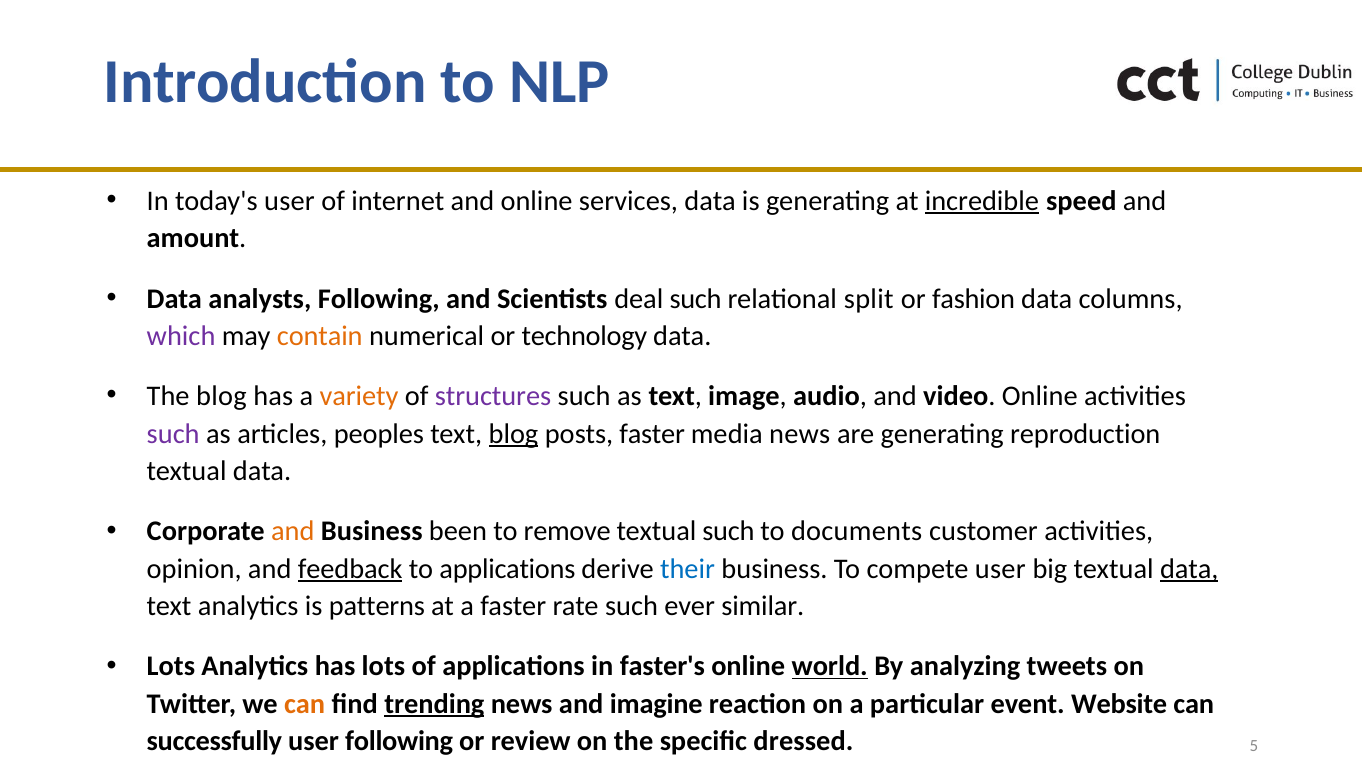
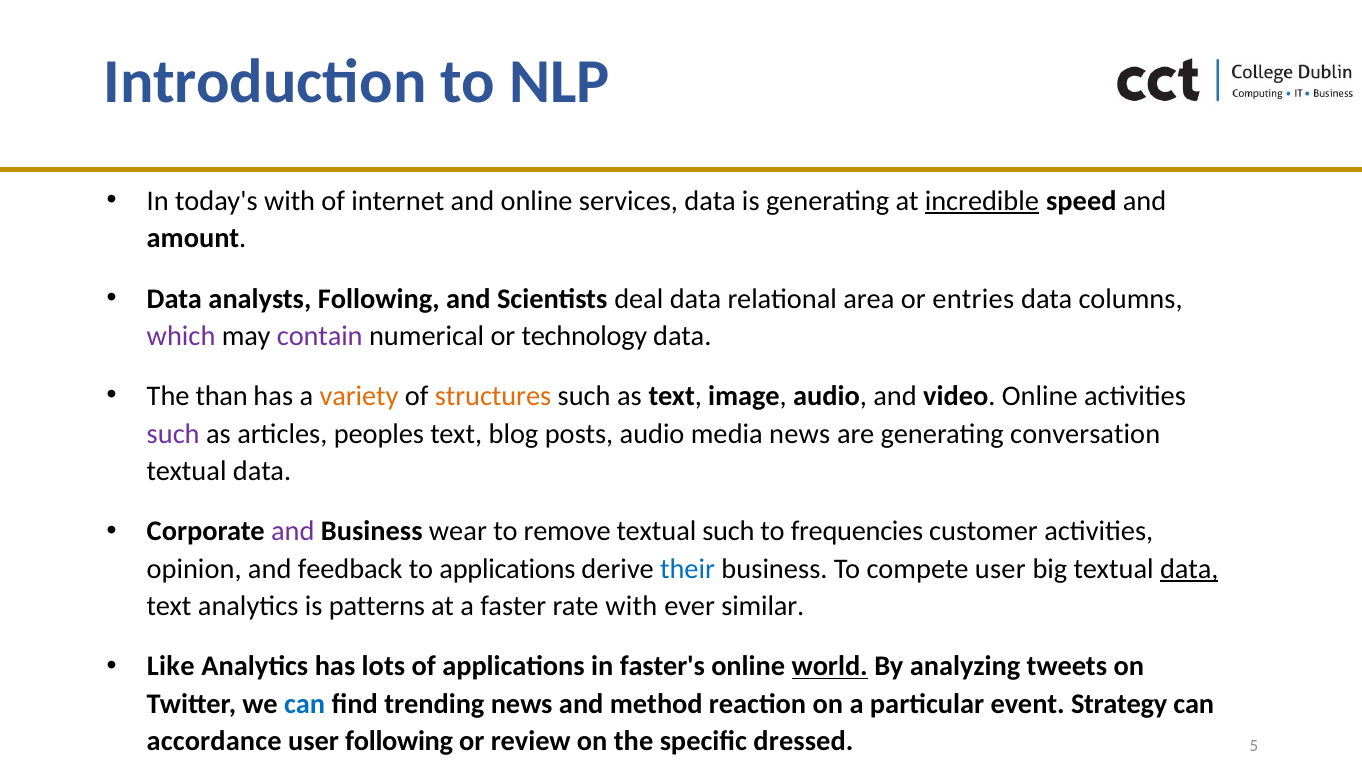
today's user: user -> with
deal such: such -> data
split: split -> area
fashion: fashion -> entries
contain colour: orange -> purple
The blog: blog -> than
structures colour: purple -> orange
blog at (513, 434) underline: present -> none
posts faster: faster -> audio
reproduction: reproduction -> conversation
and at (293, 531) colour: orange -> purple
been: been -> wear
documents: documents -> frequencies
feedback underline: present -> none
rate such: such -> with
Lots at (171, 666): Lots -> Like
can at (305, 704) colour: orange -> blue
trending underline: present -> none
imagine: imagine -> method
Website: Website -> Strategy
successfully: successfully -> accordance
